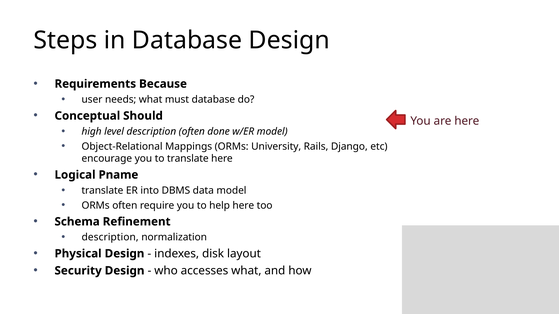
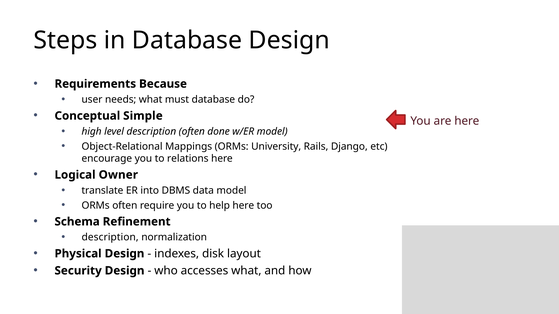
Should: Should -> Simple
to translate: translate -> relations
Pname: Pname -> Owner
